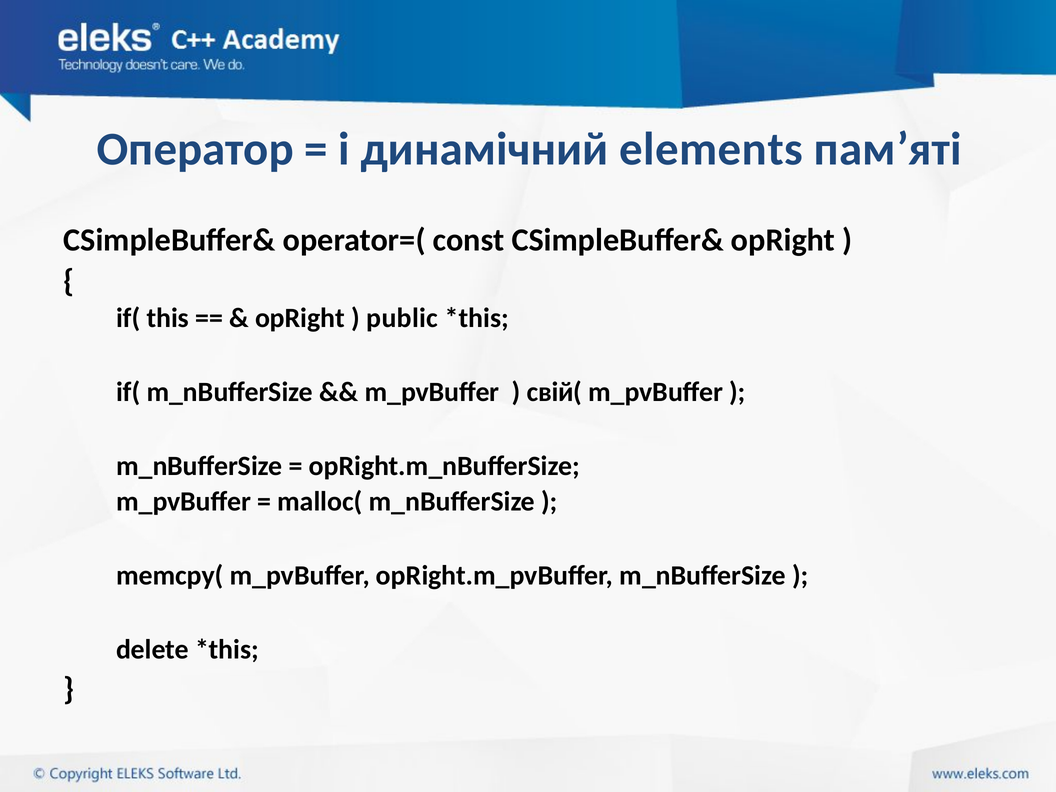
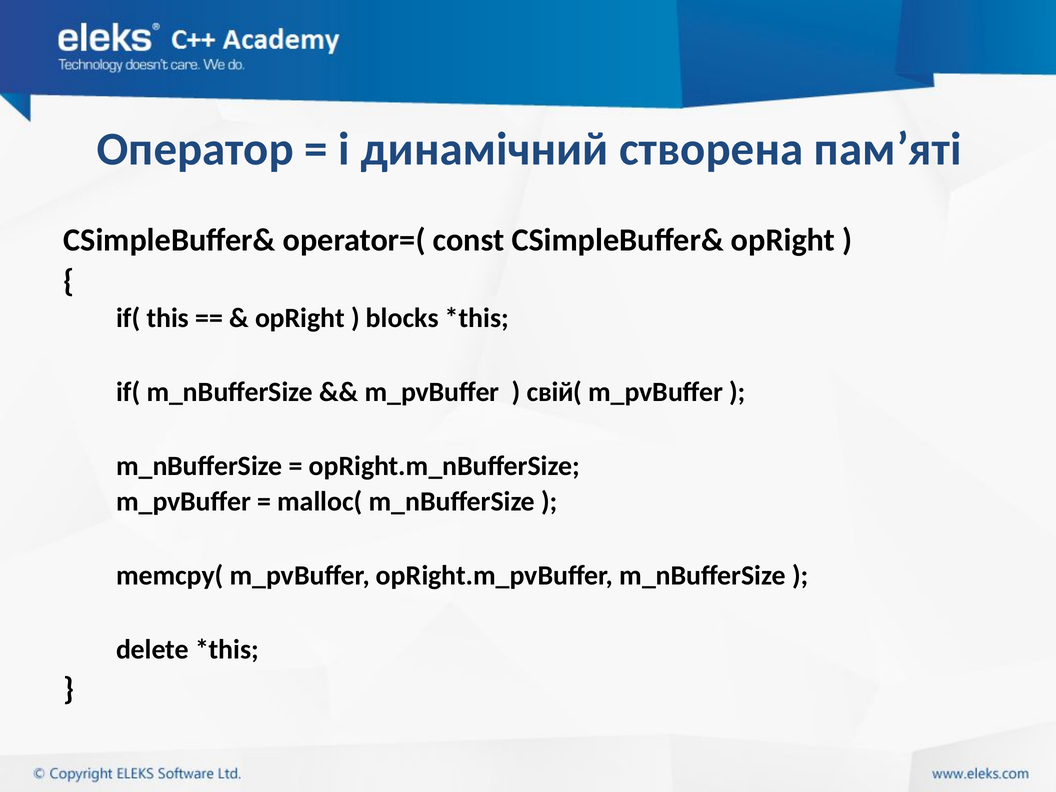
elements: elements -> створена
public: public -> blocks
